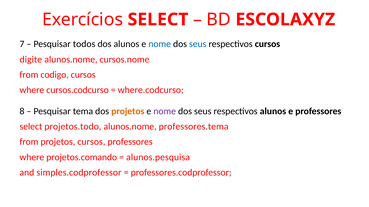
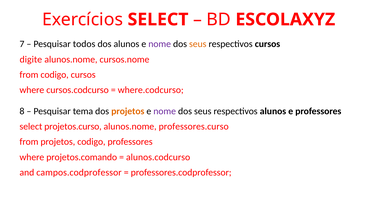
nome at (160, 44) colour: blue -> purple
seus at (198, 44) colour: blue -> orange
projetos.todo: projetos.todo -> projetos.curso
professores.tema: professores.tema -> professores.curso
projetos cursos: cursos -> codigo
alunos.pesquisa: alunos.pesquisa -> alunos.codcurso
simples.codprofessor: simples.codprofessor -> campos.codprofessor
